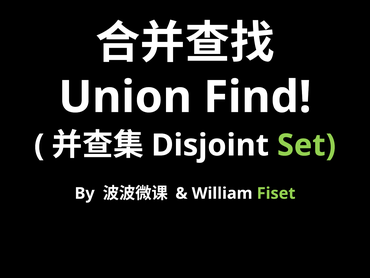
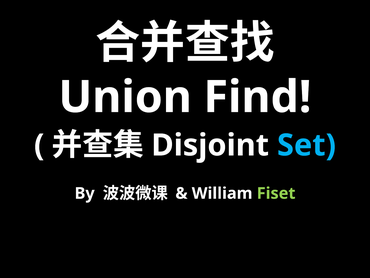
Set colour: light green -> light blue
